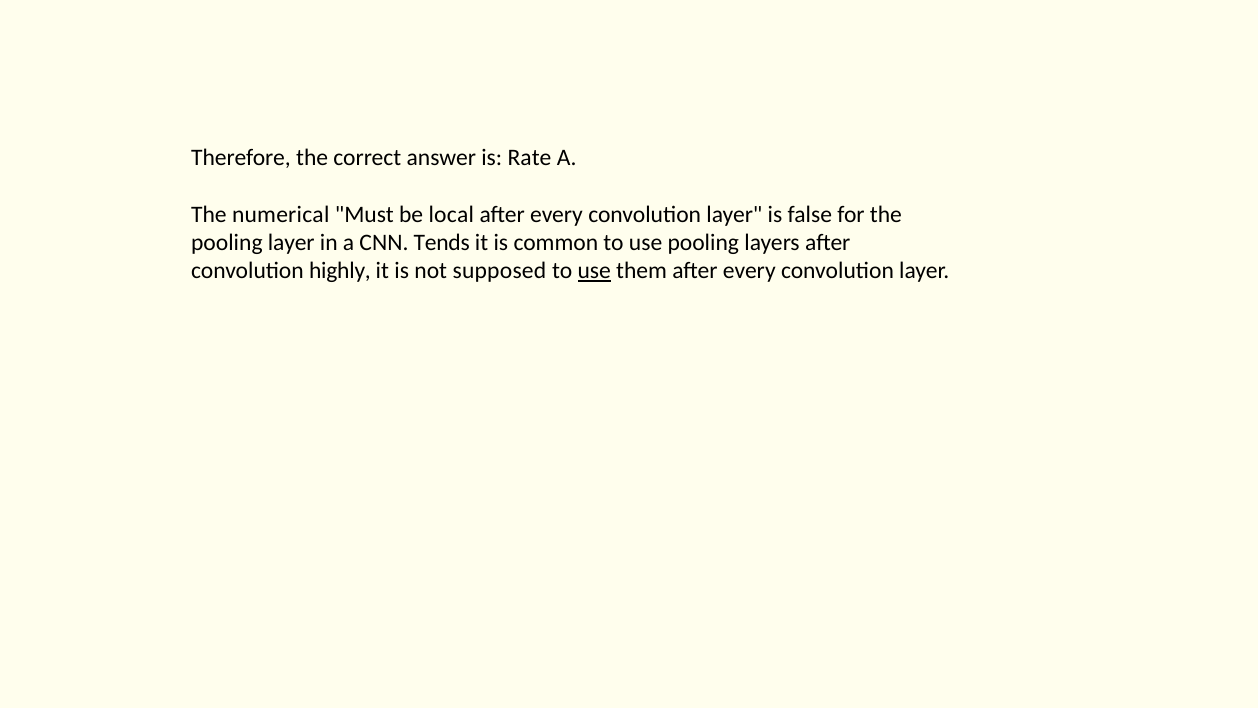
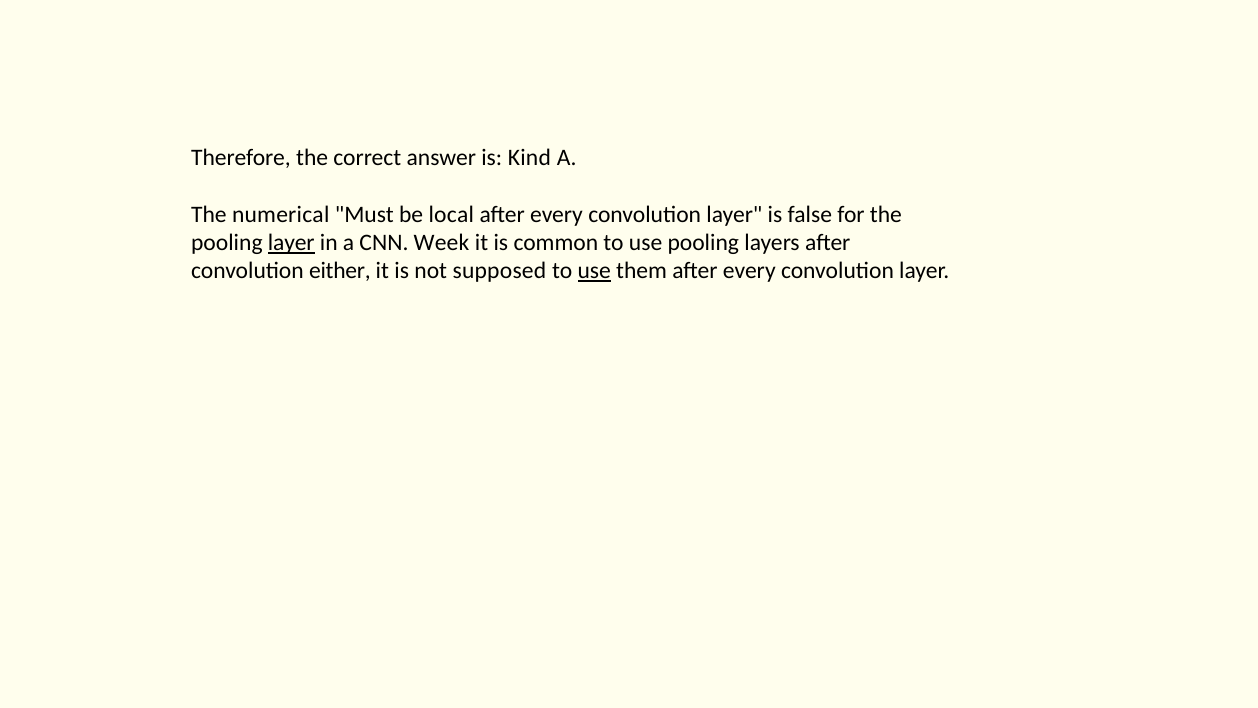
Rate: Rate -> Kind
layer at (291, 243) underline: none -> present
Tends: Tends -> Week
highly: highly -> either
